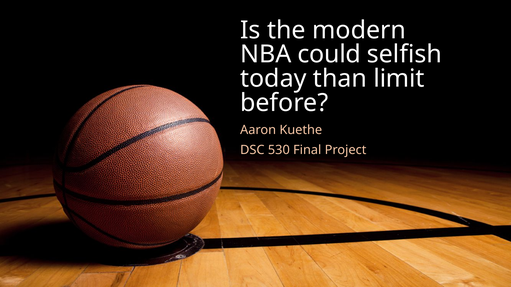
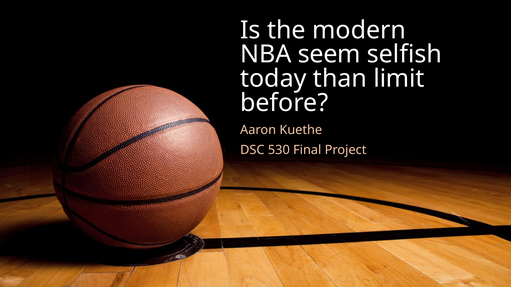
could: could -> seem
